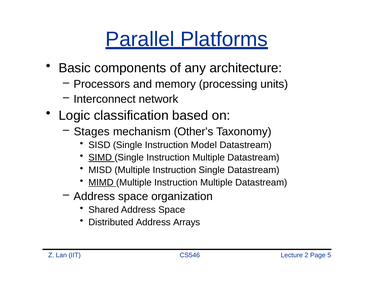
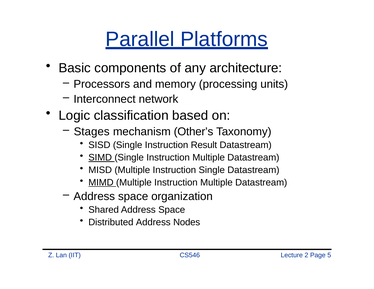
Model: Model -> Result
Arrays: Arrays -> Nodes
